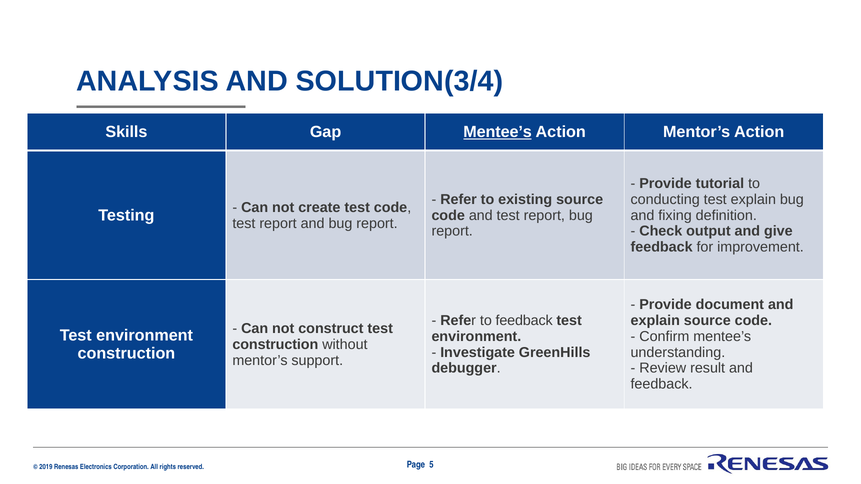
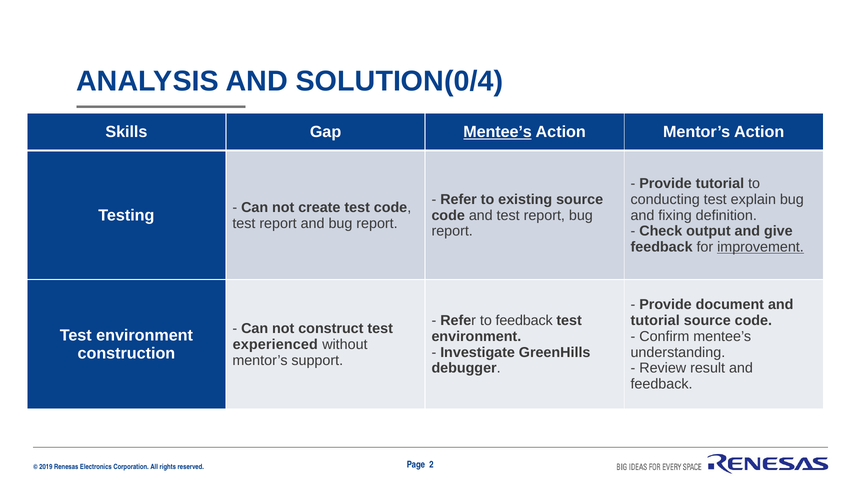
SOLUTION(3/4: SOLUTION(3/4 -> SOLUTION(0/4
improvement underline: none -> present
explain at (655, 321): explain -> tutorial
construction at (275, 345): construction -> experienced
5: 5 -> 2
